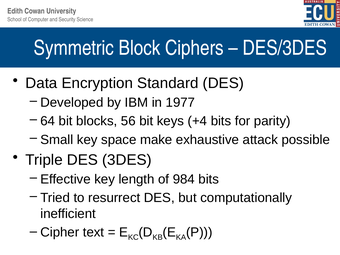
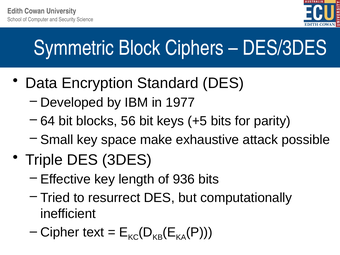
+4: +4 -> +5
984: 984 -> 936
